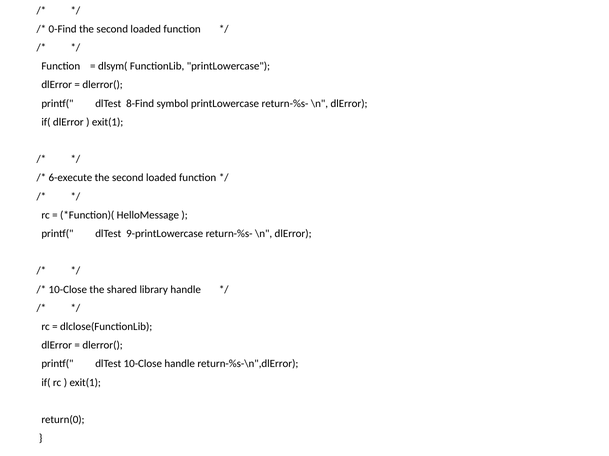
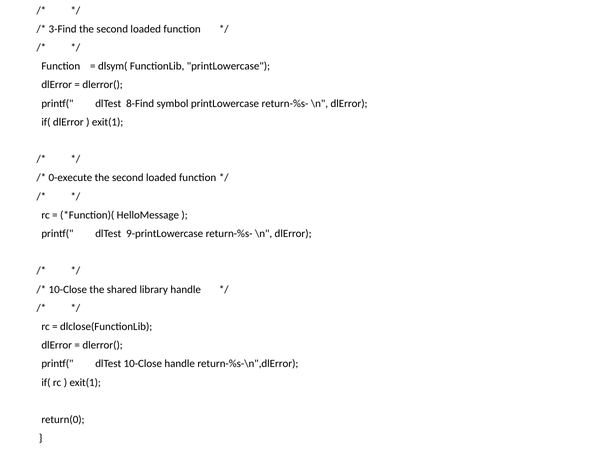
0-Find: 0-Find -> 3-Find
6-execute: 6-execute -> 0-execute
